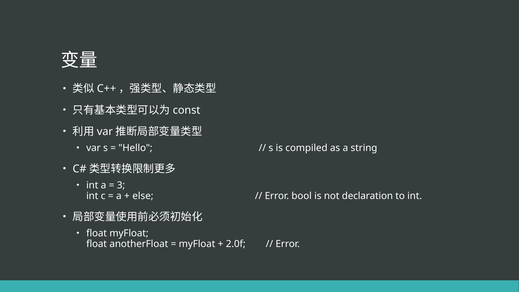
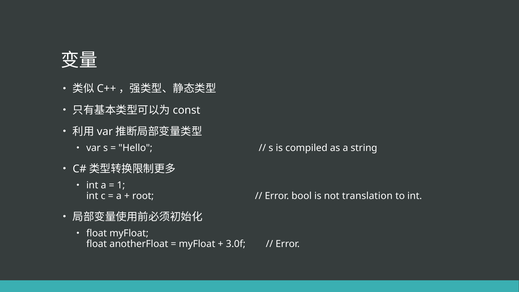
3: 3 -> 1
else: else -> root
declaration: declaration -> translation
2.0f: 2.0f -> 3.0f
